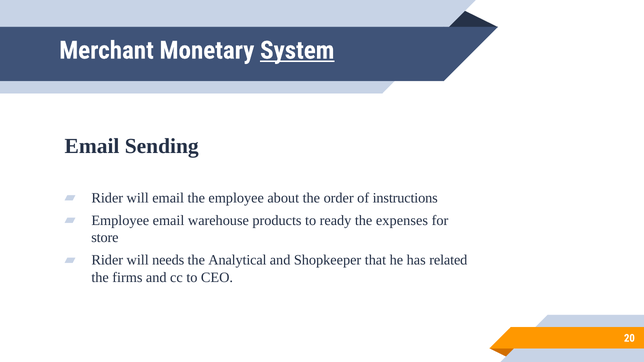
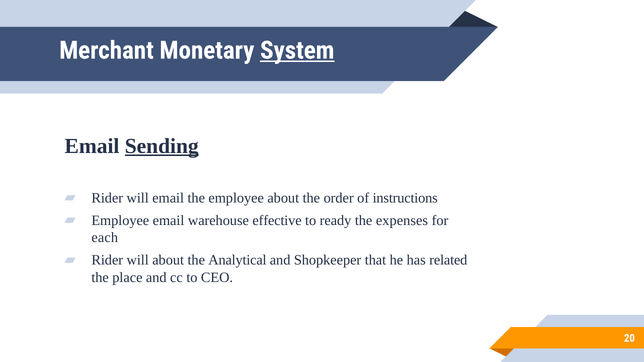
Sending underline: none -> present
products: products -> effective
store: store -> each
will needs: needs -> about
firms: firms -> place
